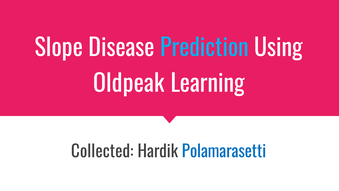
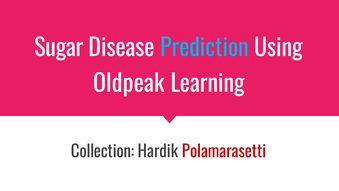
Slope: Slope -> Sugar
Collected: Collected -> Collection
Polamarasetti colour: blue -> red
